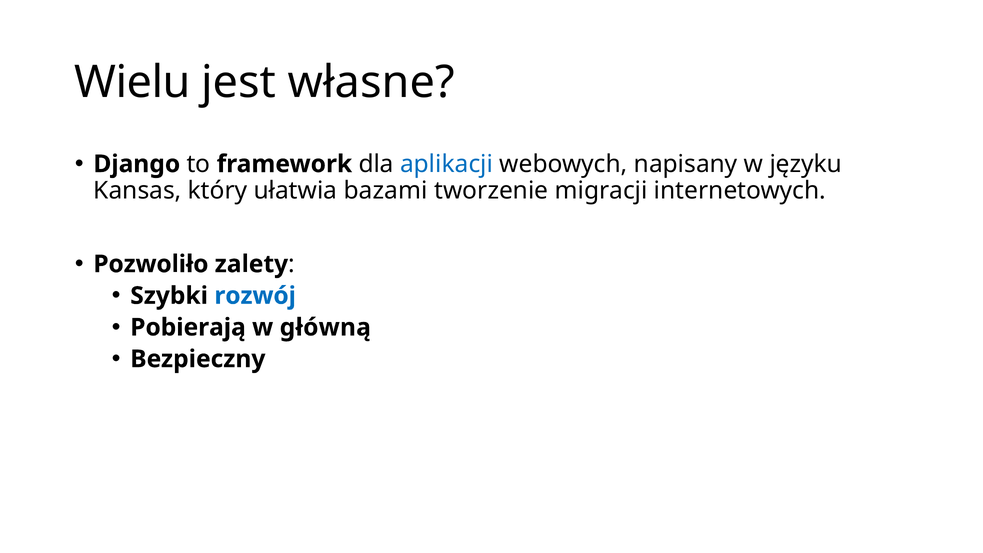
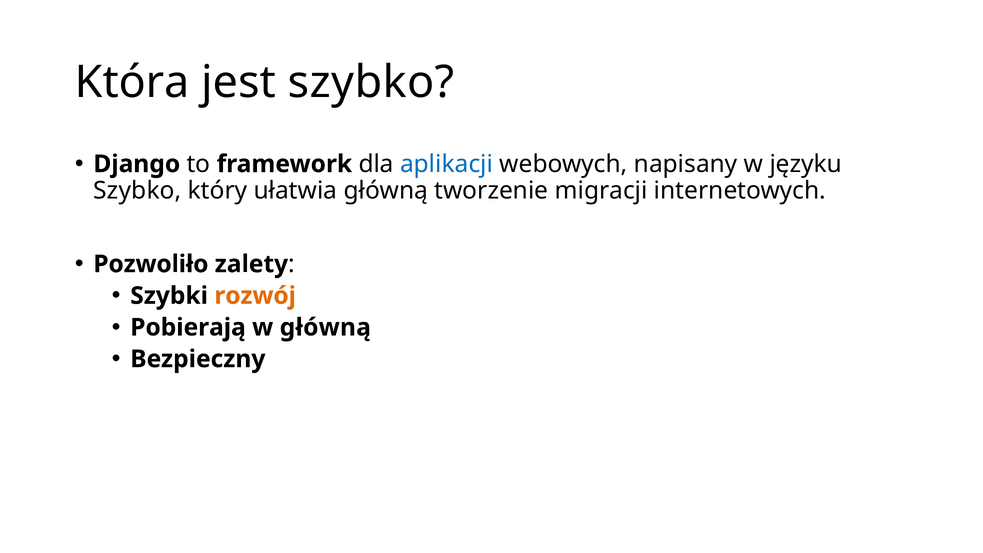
Wielu: Wielu -> Która
jest własne: własne -> szybko
Kansas at (137, 191): Kansas -> Szybko
ułatwia bazami: bazami -> główną
rozwój colour: blue -> orange
